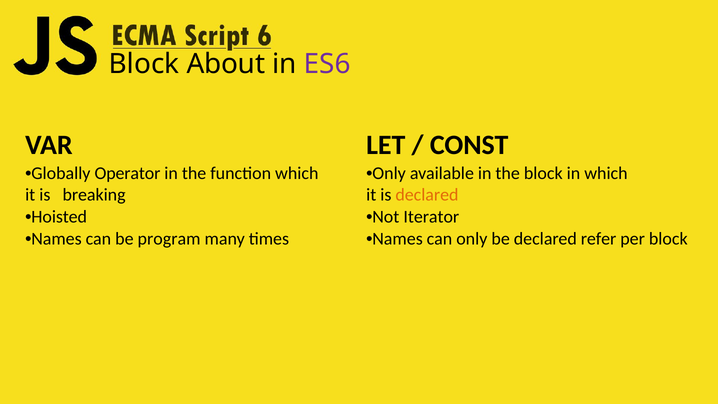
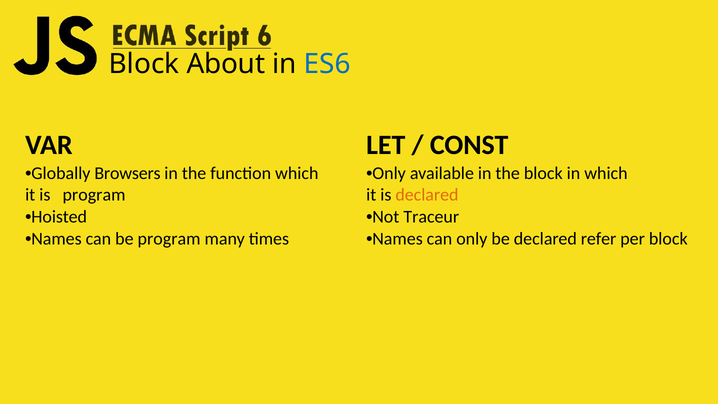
ES6 colour: purple -> blue
Operator: Operator -> Browsers
is breaking: breaking -> program
Iterator: Iterator -> Traceur
